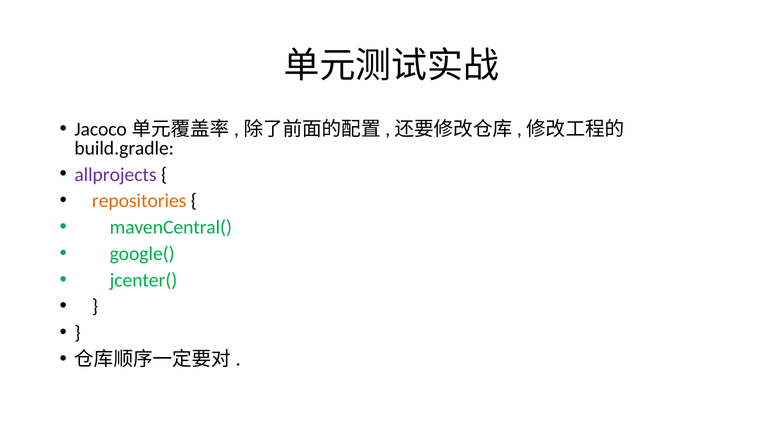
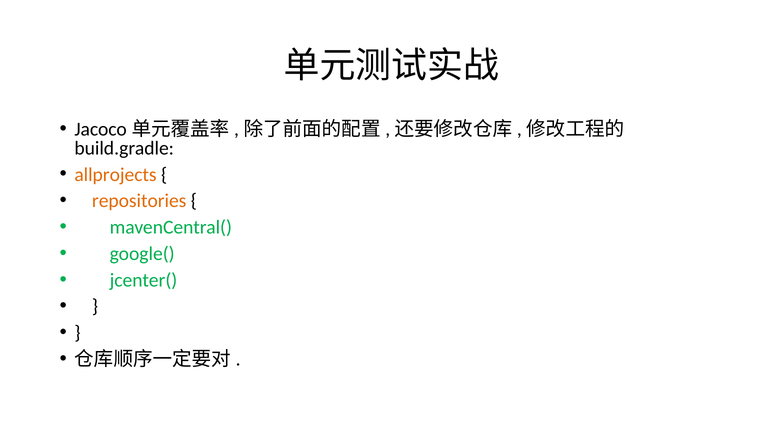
allprojects colour: purple -> orange
